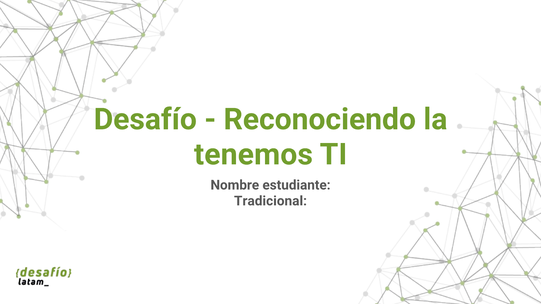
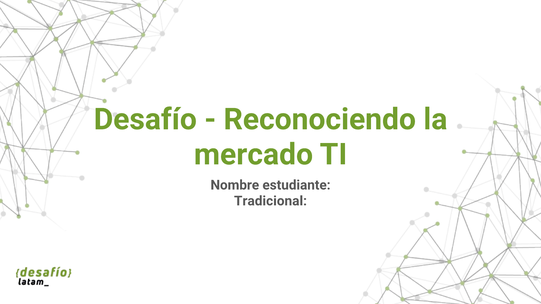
tenemos: tenemos -> mercado
